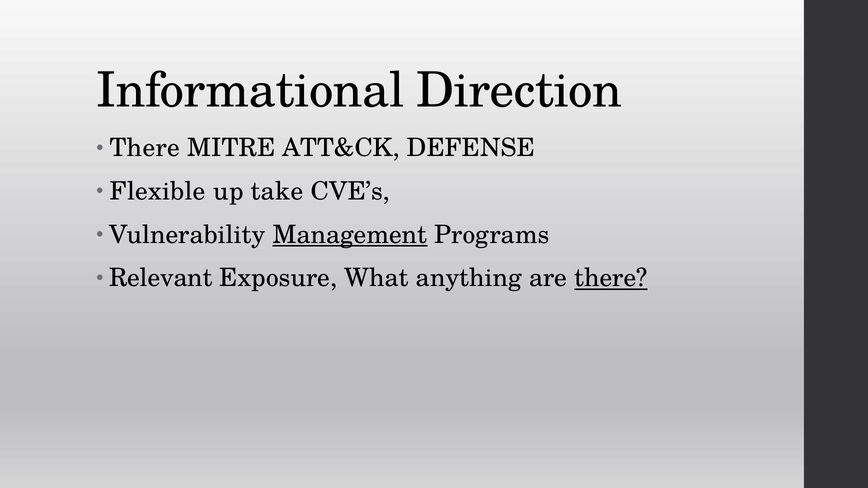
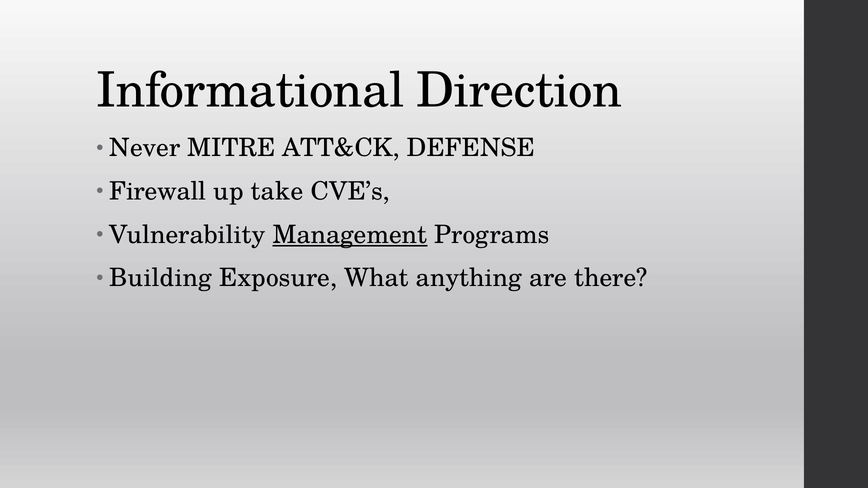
There at (145, 148): There -> Never
Flexible: Flexible -> Firewall
Relevant: Relevant -> Building
there at (611, 278) underline: present -> none
